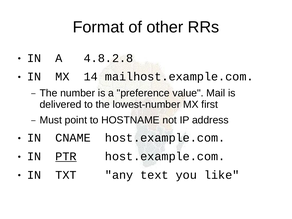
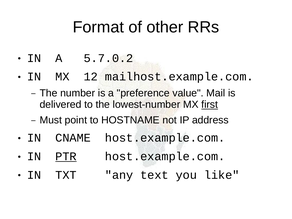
4.8.2.8: 4.8.2.8 -> 5.7.0.2
14: 14 -> 12
first underline: none -> present
